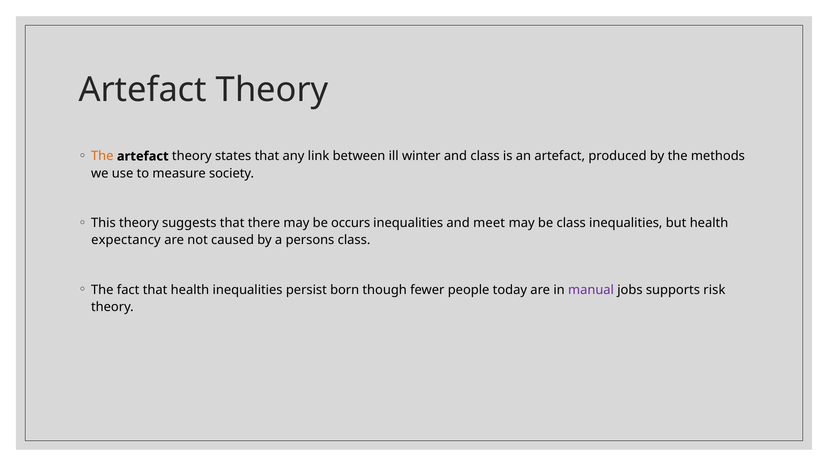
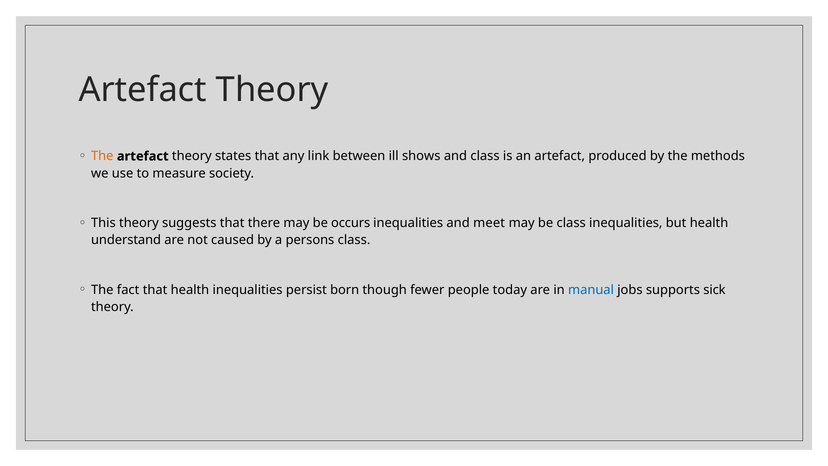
winter: winter -> shows
expectancy: expectancy -> understand
manual colour: purple -> blue
risk: risk -> sick
